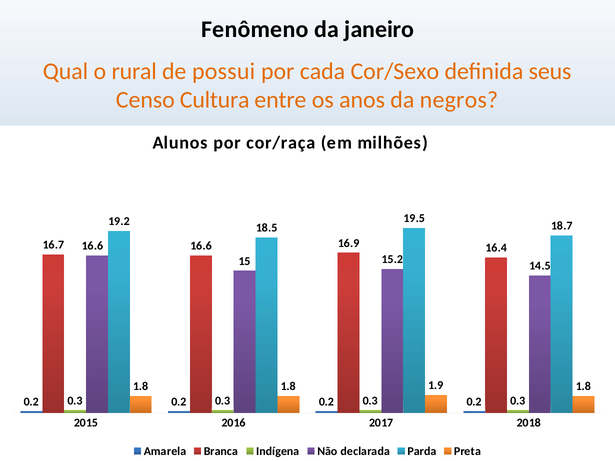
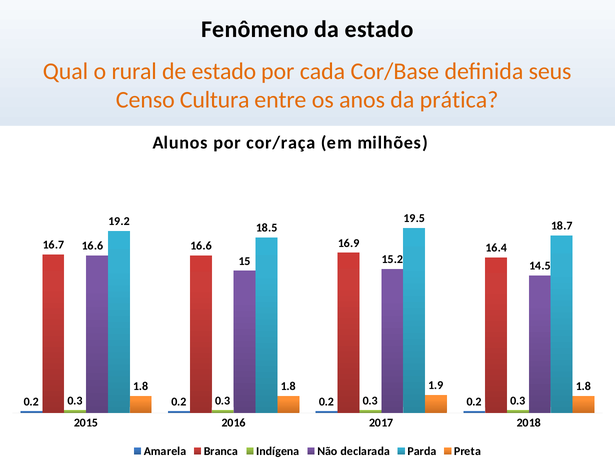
da janeiro: janeiro -> estado
de possui: possui -> estado
Cor/Sexo: Cor/Sexo -> Cor/Base
negros: negros -> prática
